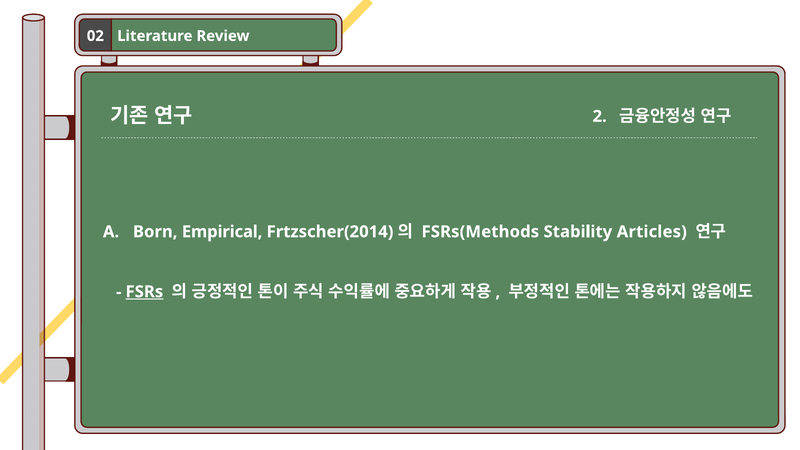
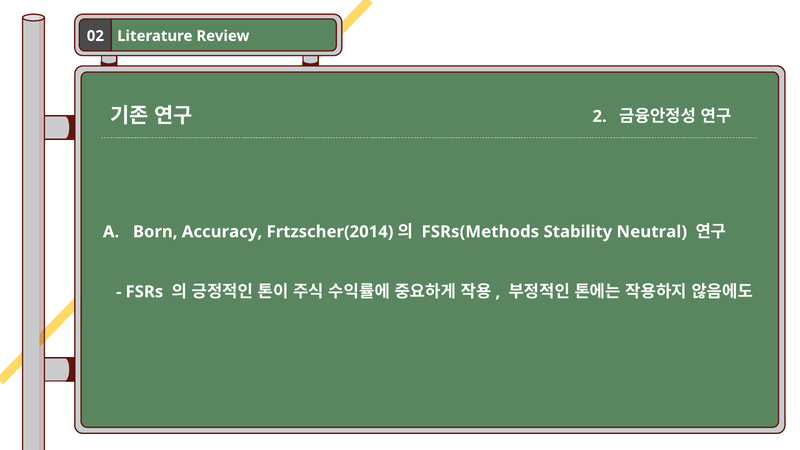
Empirical: Empirical -> Accuracy
Articles: Articles -> Neutral
FSRs underline: present -> none
